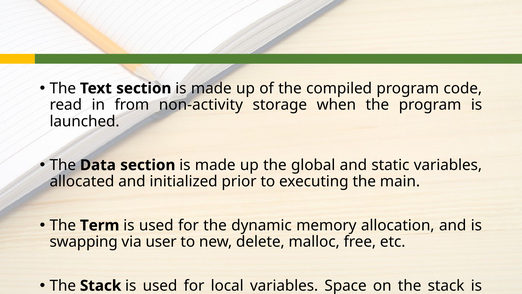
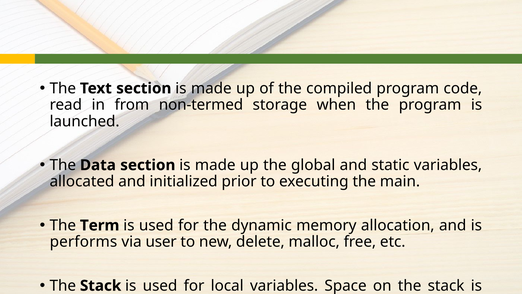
non-activity: non-activity -> non-termed
swapping: swapping -> performs
